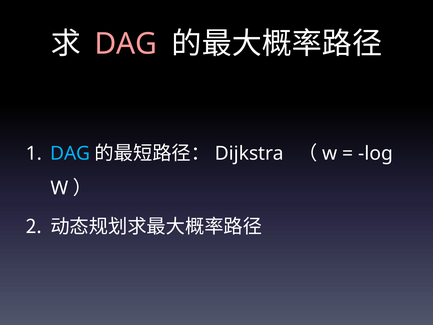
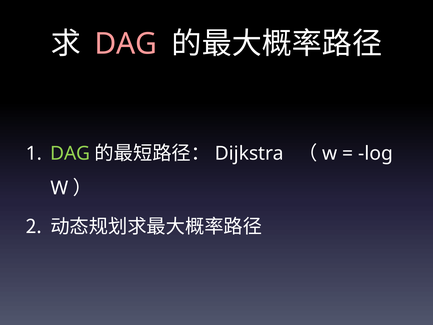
DAG at (70, 153) colour: light blue -> light green
